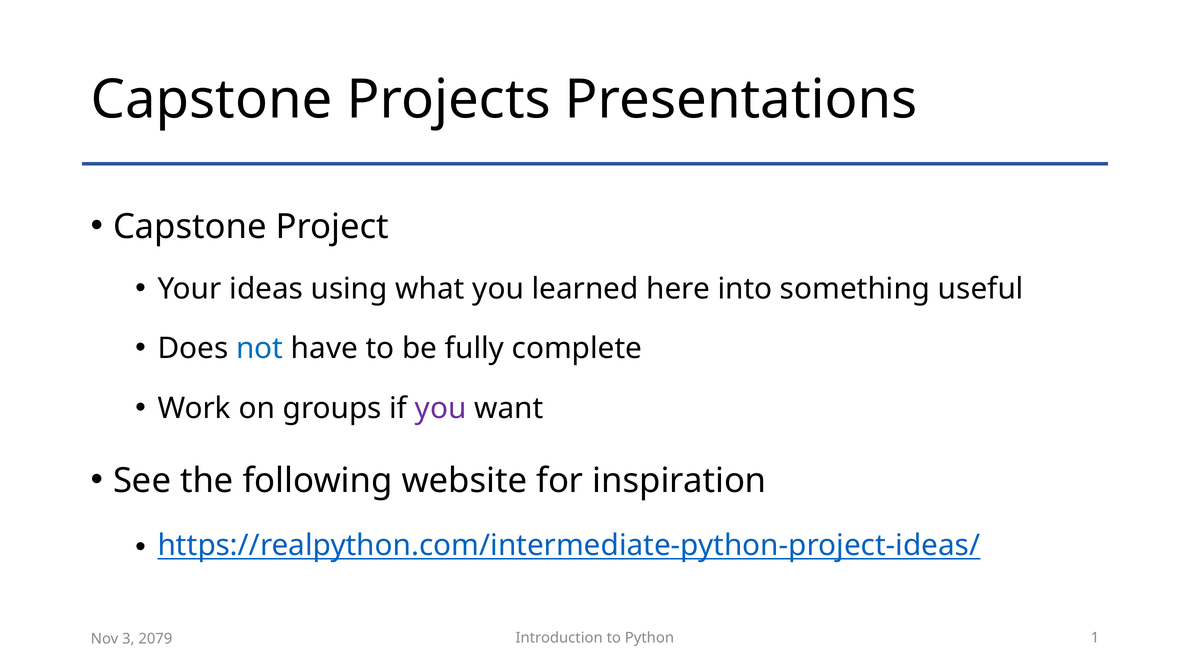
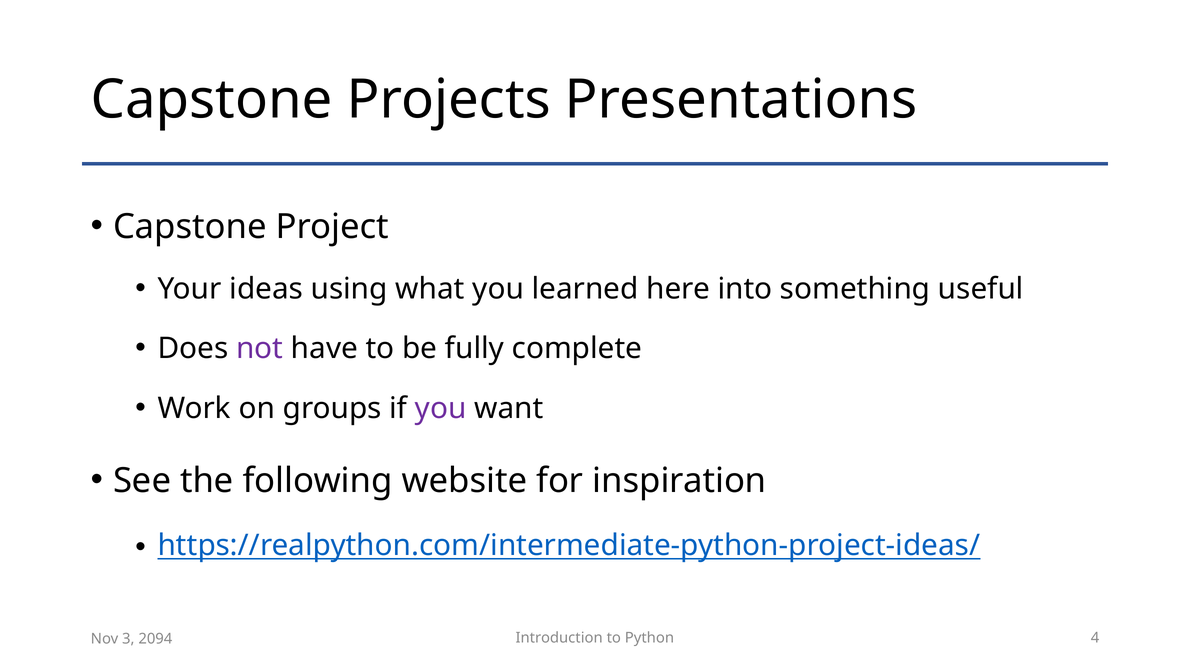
not colour: blue -> purple
1: 1 -> 4
2079: 2079 -> 2094
